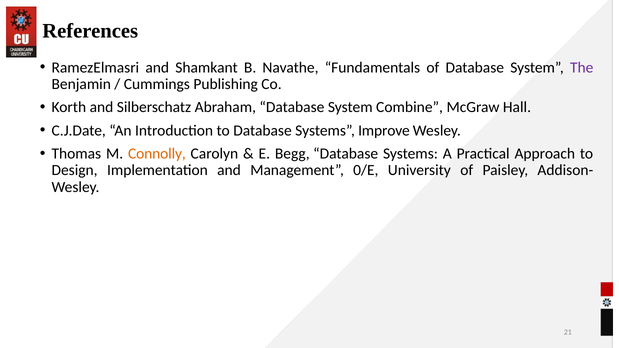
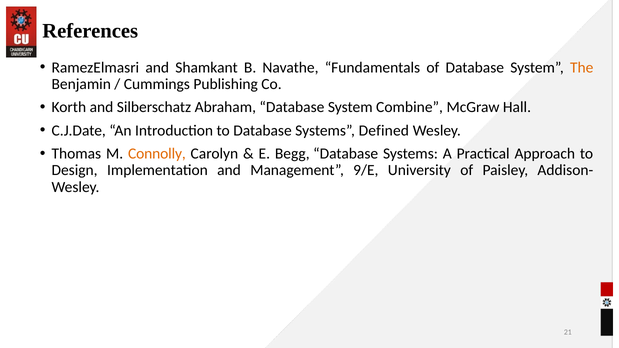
The colour: purple -> orange
Improve: Improve -> Defined
0/E: 0/E -> 9/E
